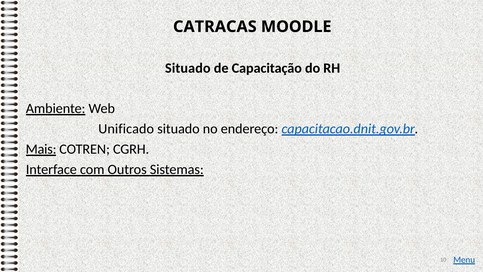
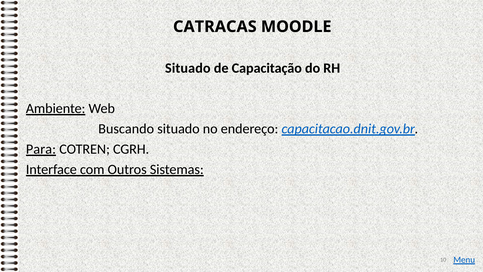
Unificado: Unificado -> Buscando
Mais: Mais -> Para
